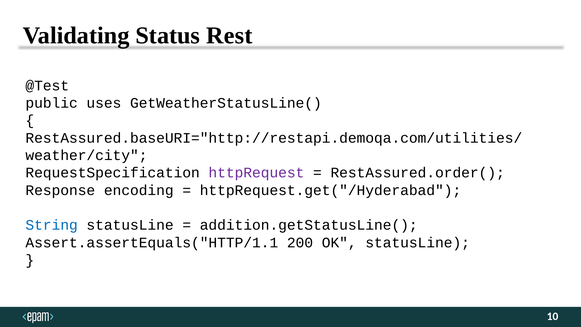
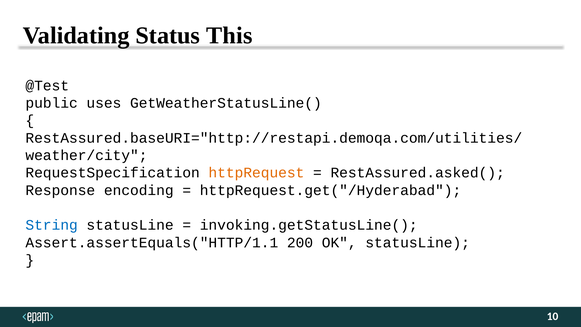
Rest: Rest -> This
httpRequest colour: purple -> orange
RestAssured.order(: RestAssured.order( -> RestAssured.asked(
addition.getStatusLine(: addition.getStatusLine( -> invoking.getStatusLine(
